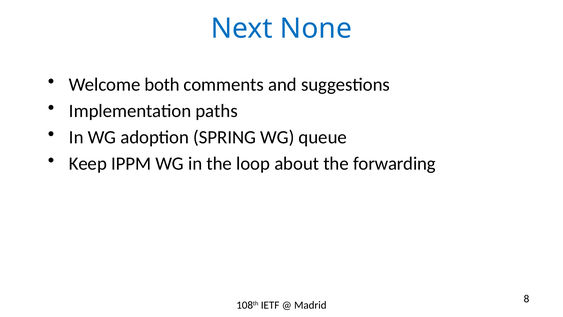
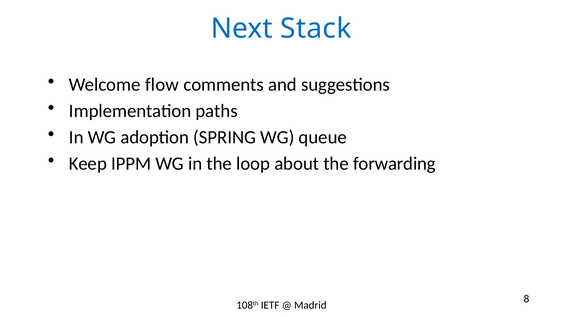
None: None -> Stack
both: both -> flow
